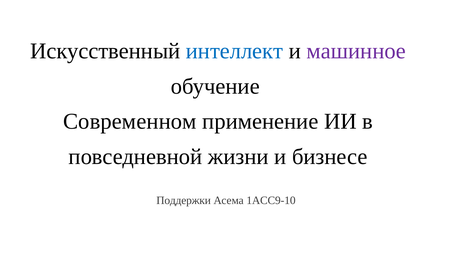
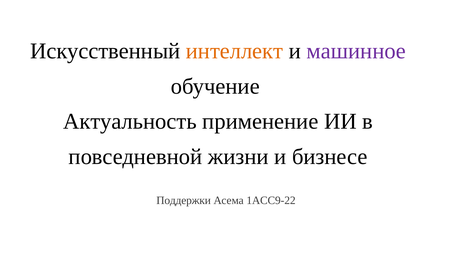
интеллект colour: blue -> orange
Современном: Современном -> Актуальность
1АСС9-10: 1АСС9-10 -> 1АСС9-22
